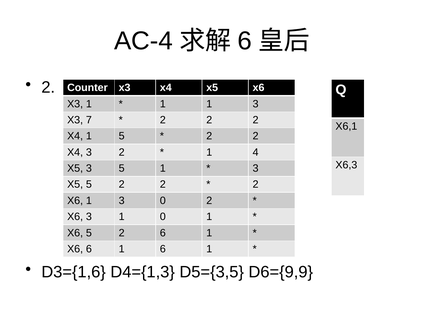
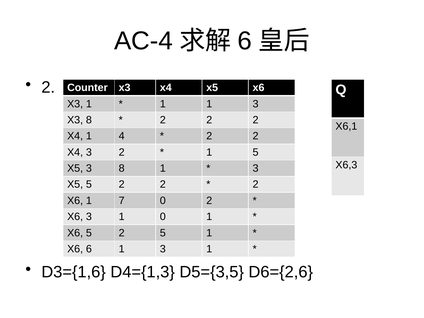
X3 7: 7 -> 8
1 5: 5 -> 4
1 4: 4 -> 5
3 5: 5 -> 8
X6 1 3: 3 -> 7
2 6: 6 -> 5
6 1 6: 6 -> 3
D6={9,9: D6={9,9 -> D6={2,6
